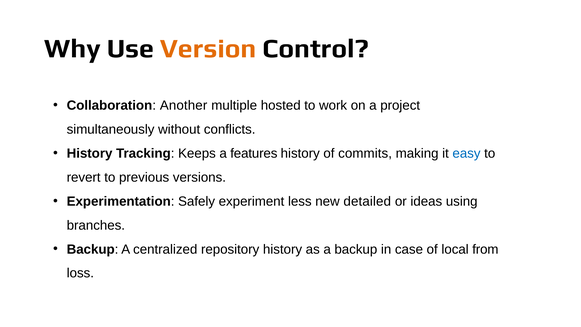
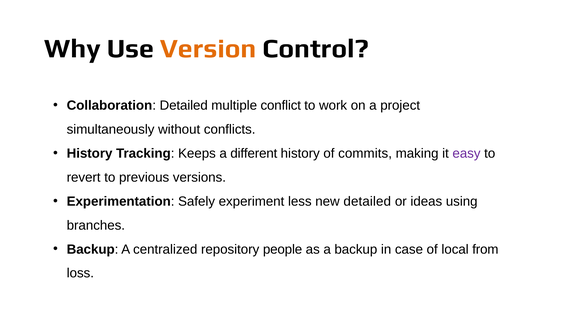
Collaboration Another: Another -> Detailed
hosted: hosted -> conflict
features: features -> different
easy colour: blue -> purple
repository history: history -> people
